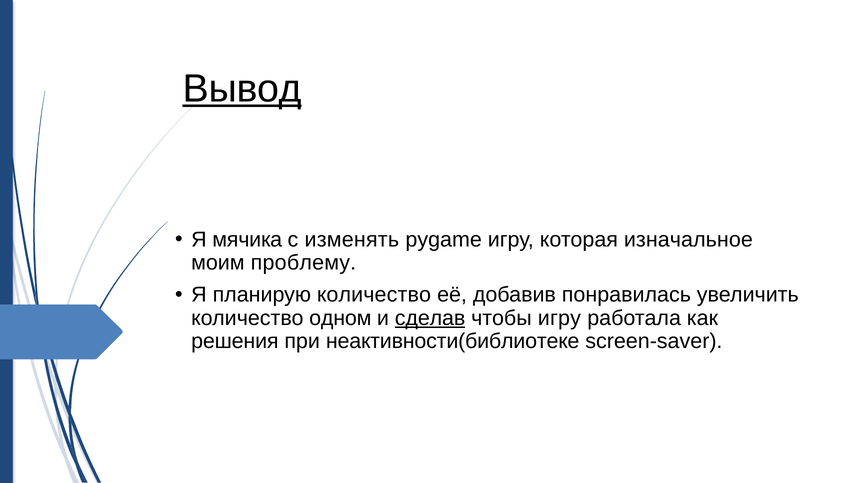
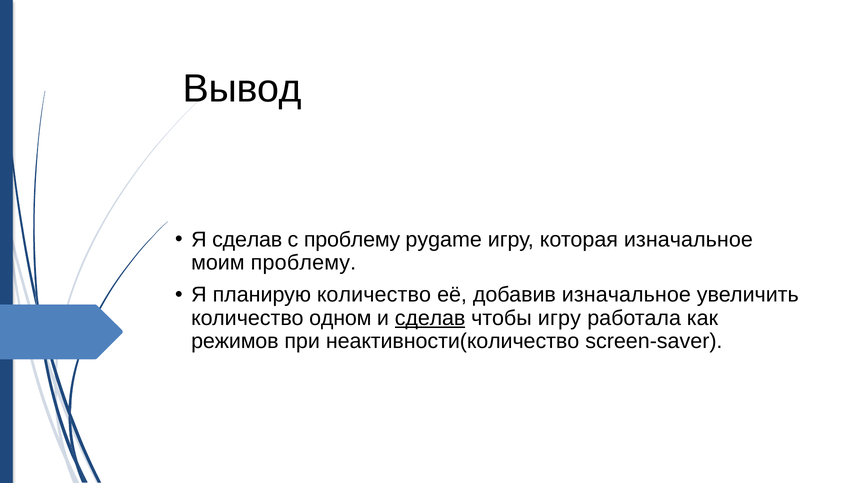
Вывод underline: present -> none
Я мячика: мячика -> сделав
с изменять: изменять -> проблему
добавив понравилась: понравилась -> изначальное
решения: решения -> режимов
неактивности(библиотеке: неактивности(библиотеке -> неактивности(количество
